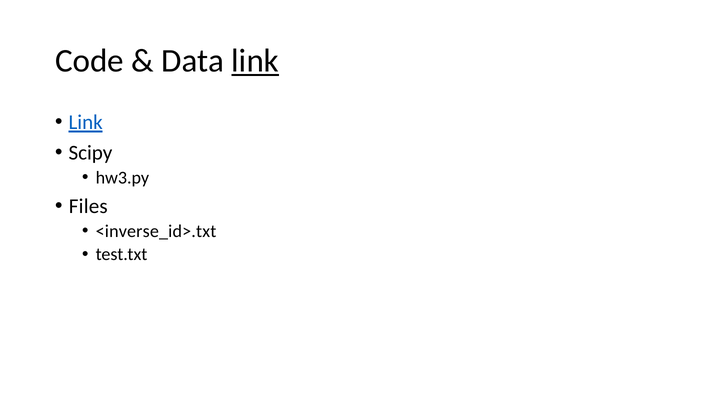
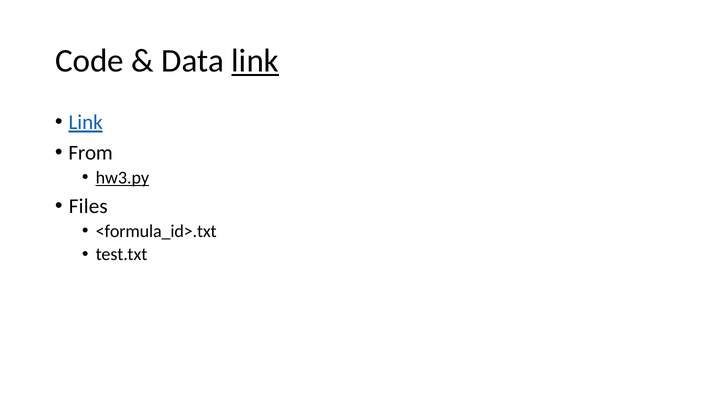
Scipy: Scipy -> From
hw3.py underline: none -> present
<inverse_id>.txt: <inverse_id>.txt -> <formula_id>.txt
